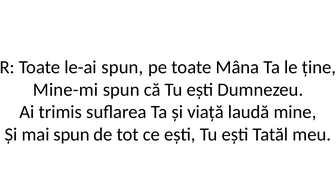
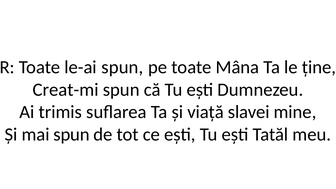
Mine-mi: Mine-mi -> Creat-mi
laudă: laudă -> slavei
